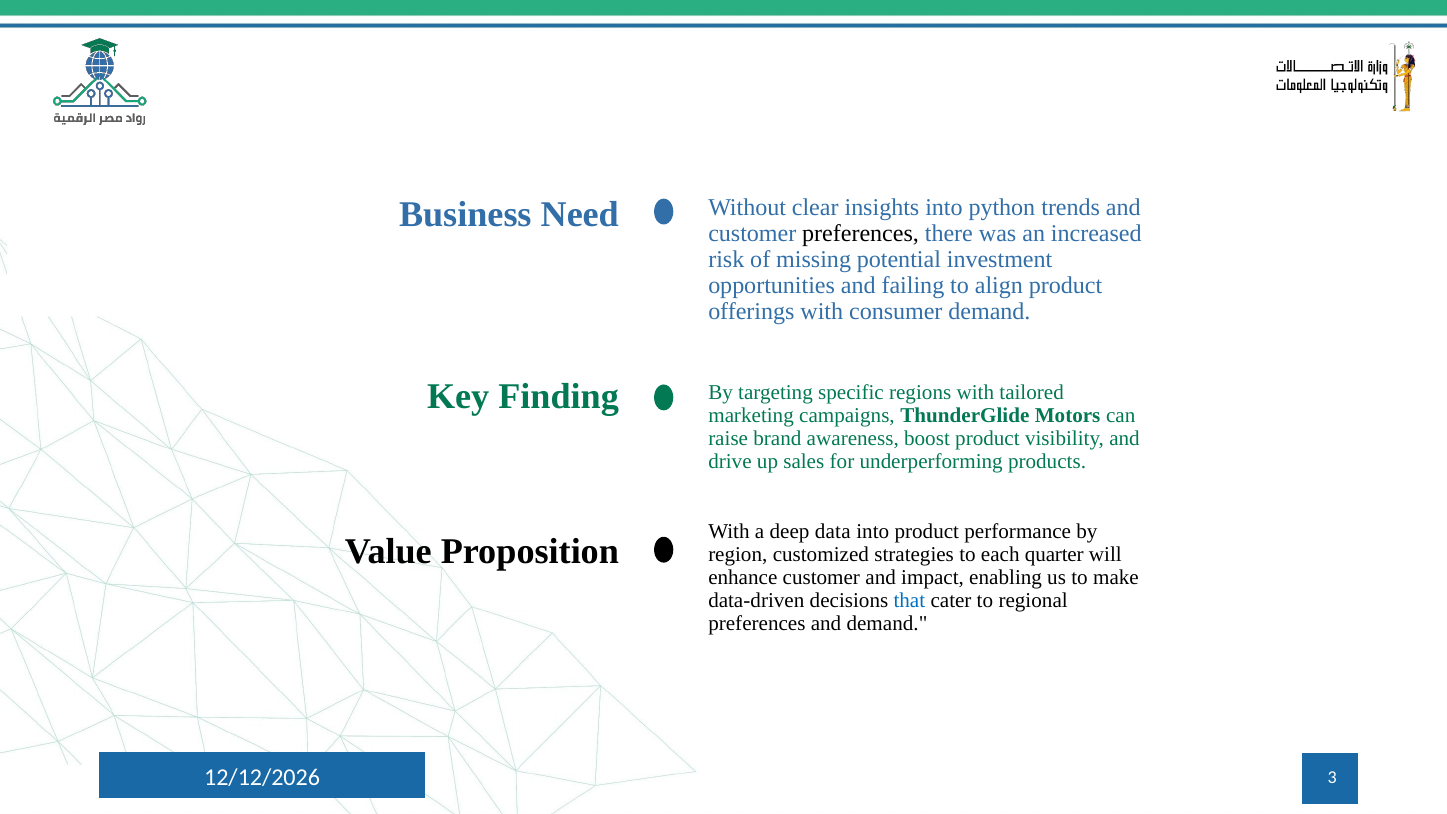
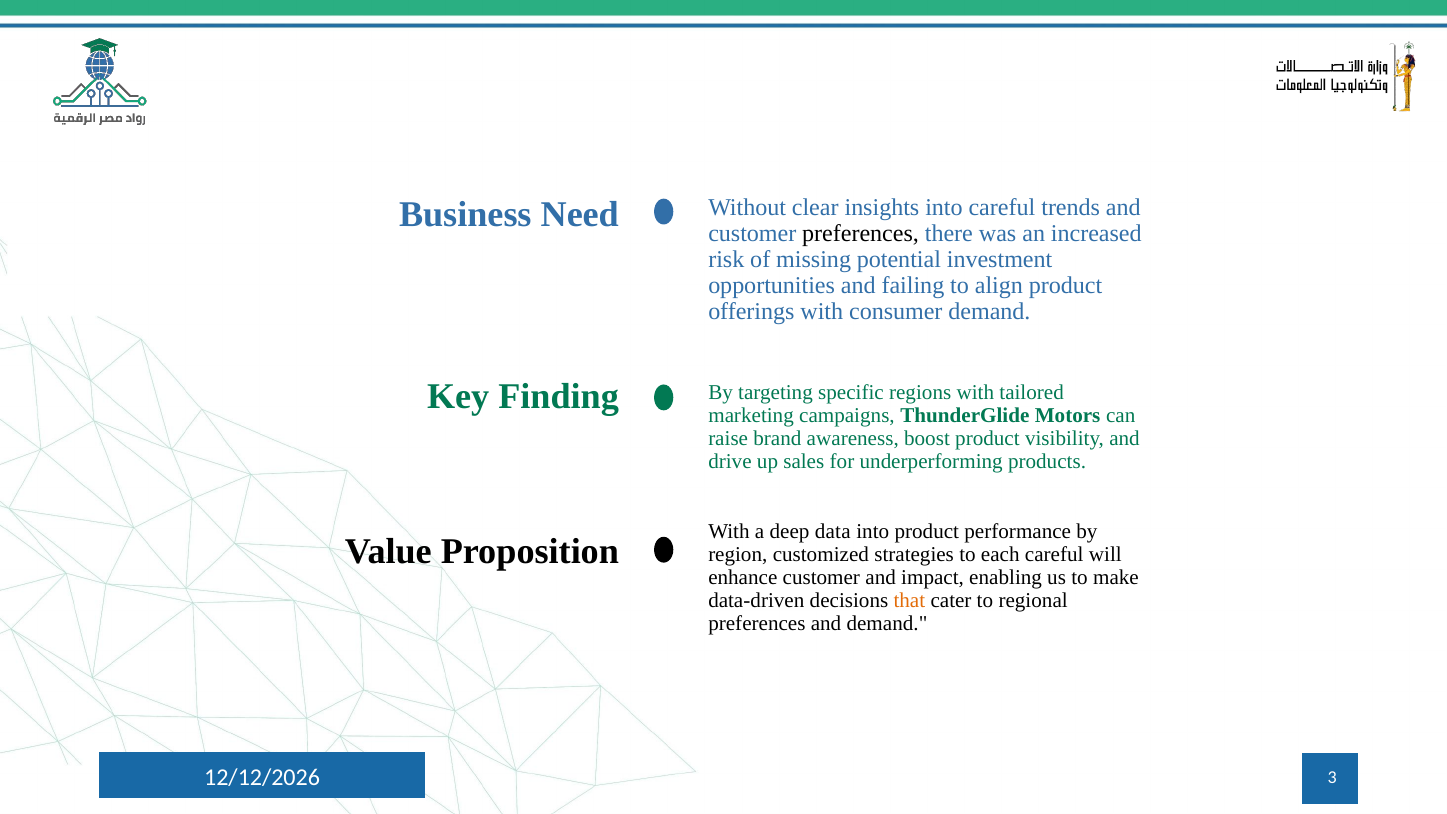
into python: python -> careful
each quarter: quarter -> careful
that colour: blue -> orange
